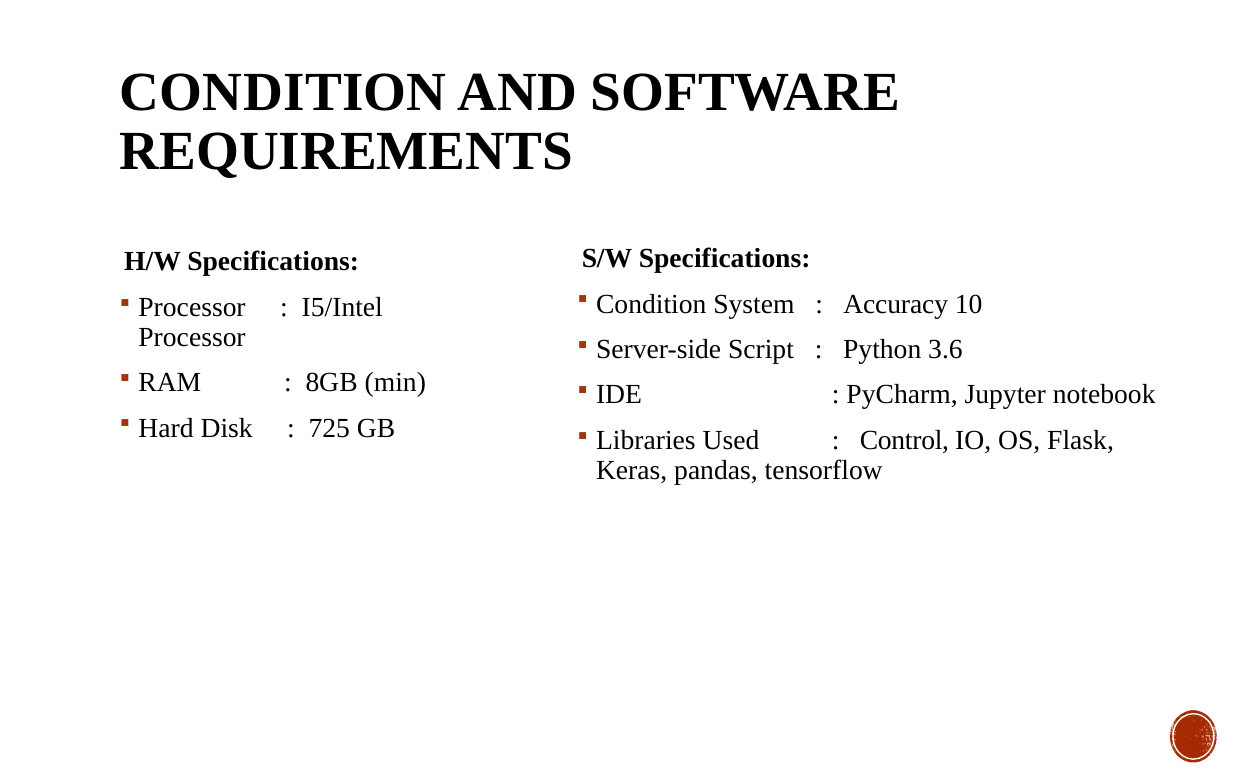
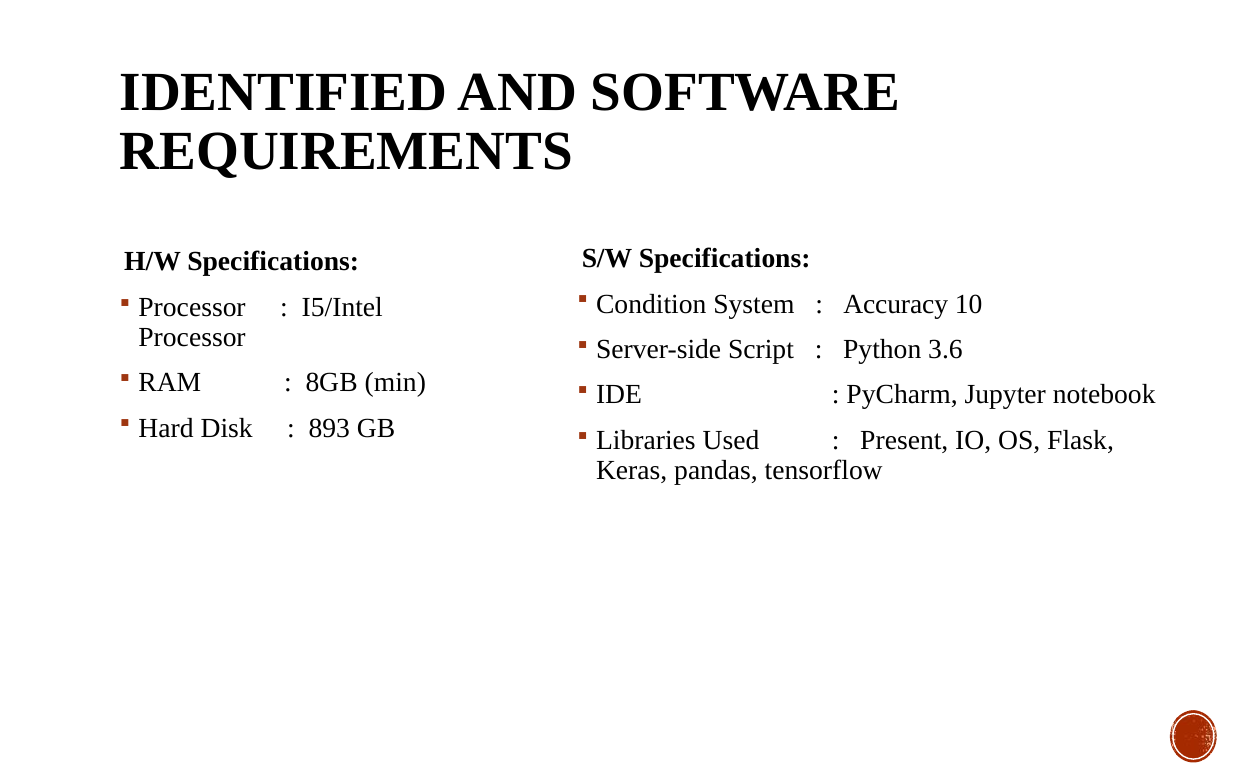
CONDITION at (283, 92): CONDITION -> IDENTIFIED
725: 725 -> 893
Control: Control -> Present
